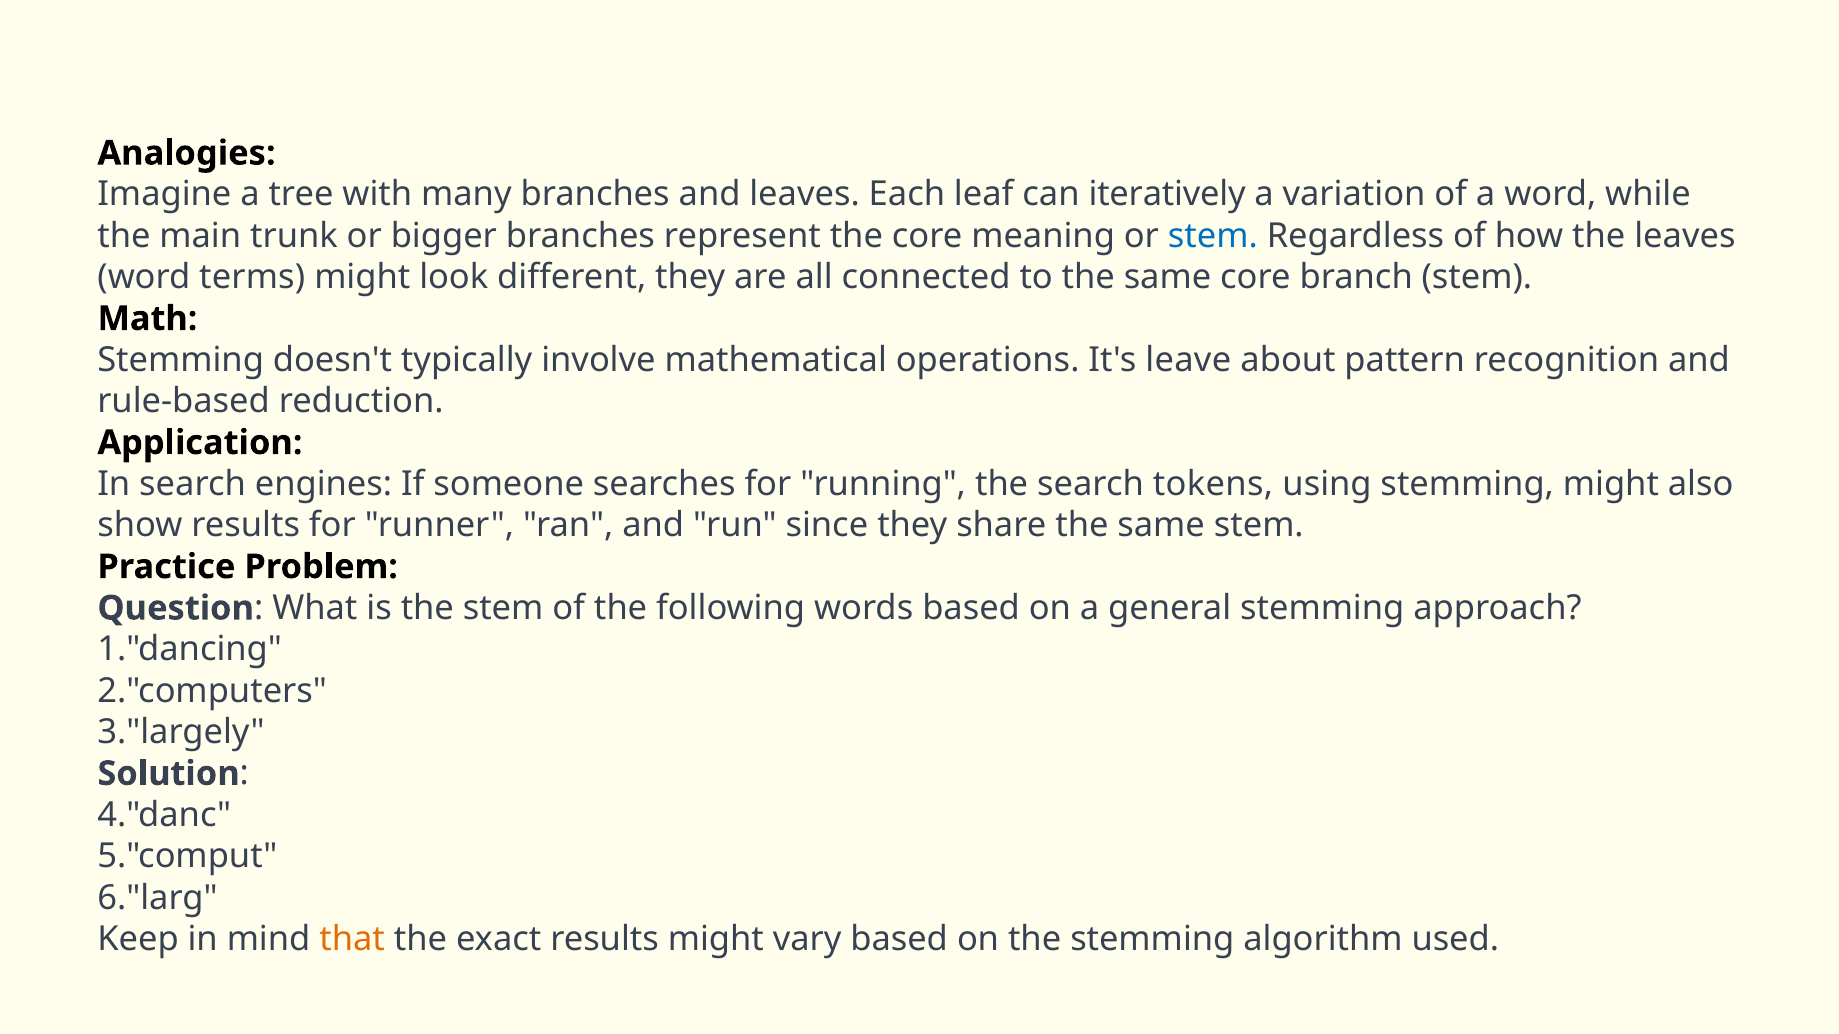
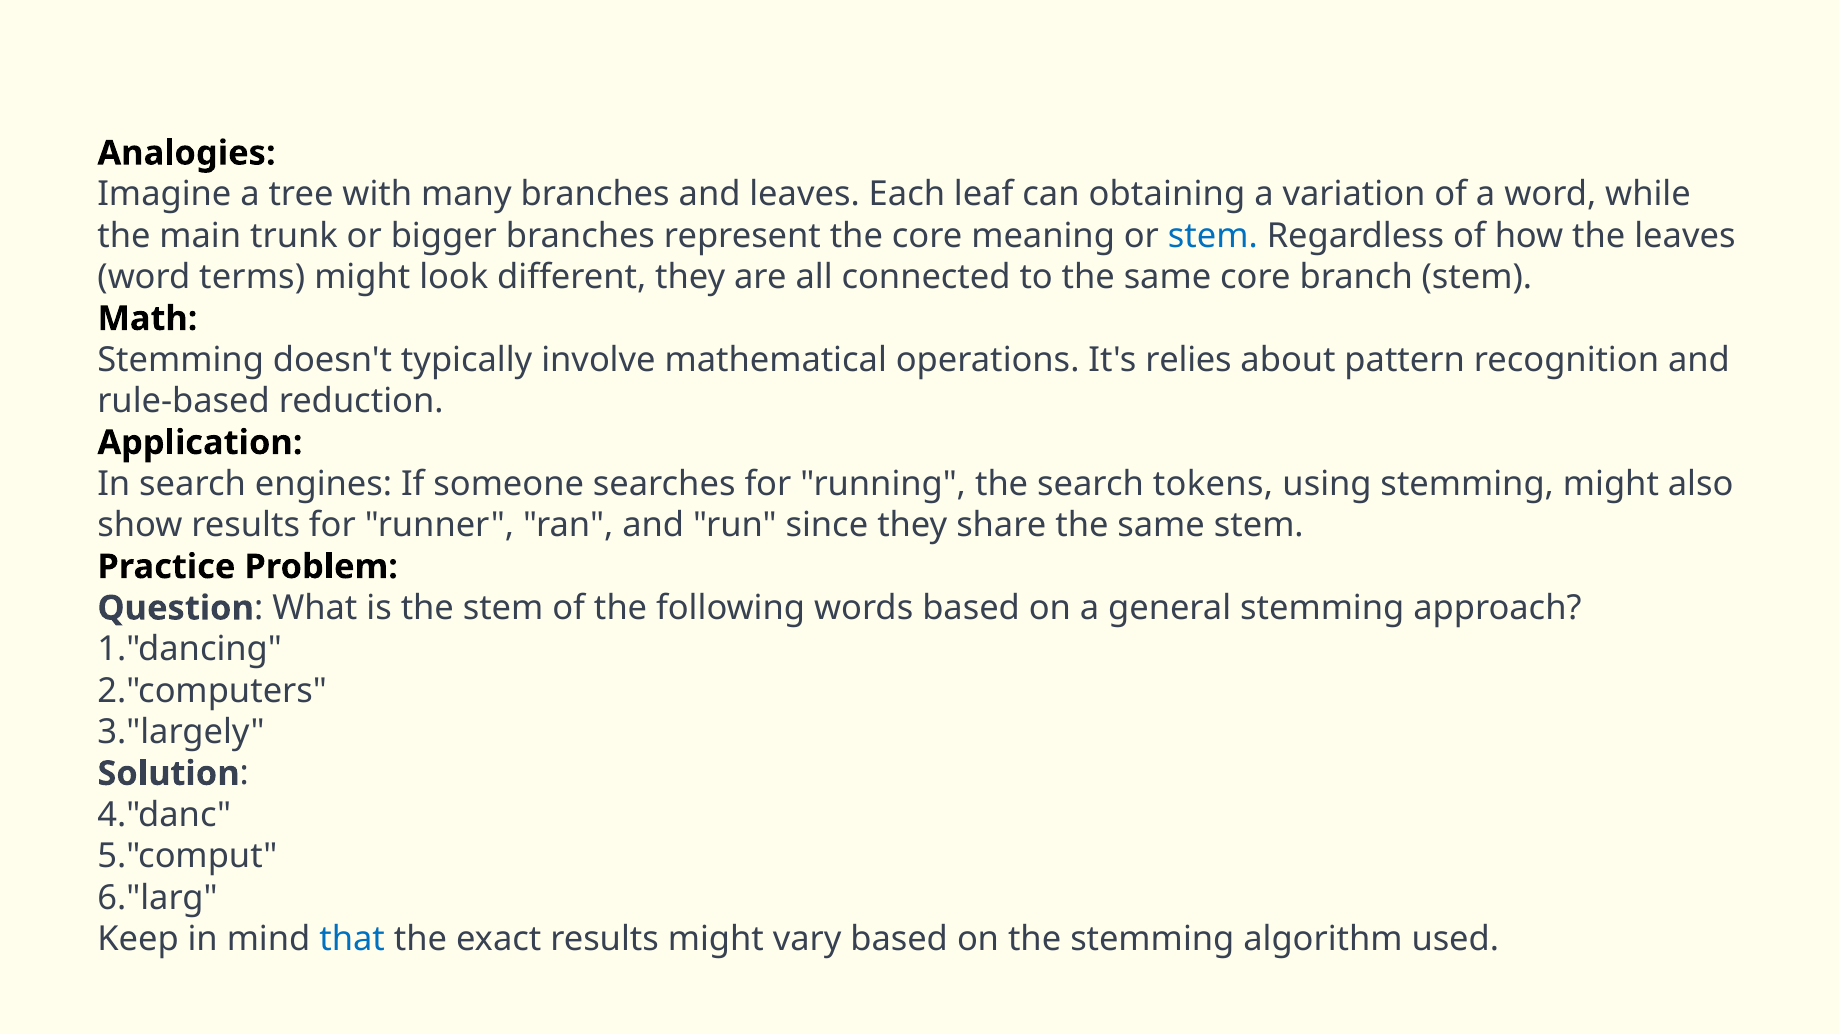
iteratively: iteratively -> obtaining
leave: leave -> relies
that colour: orange -> blue
